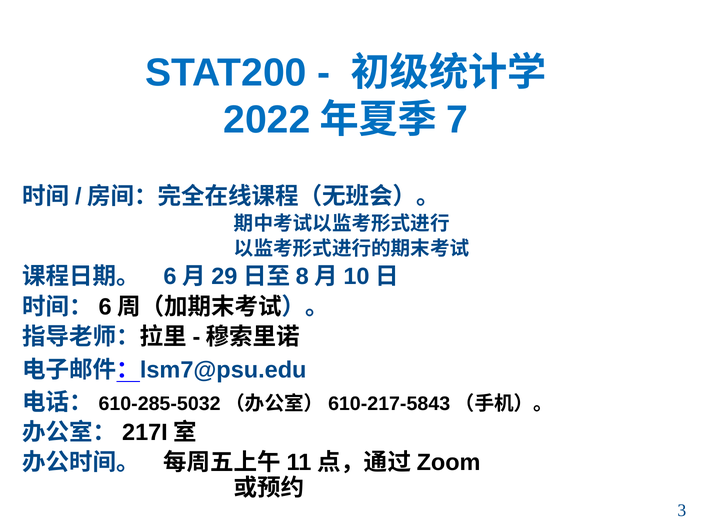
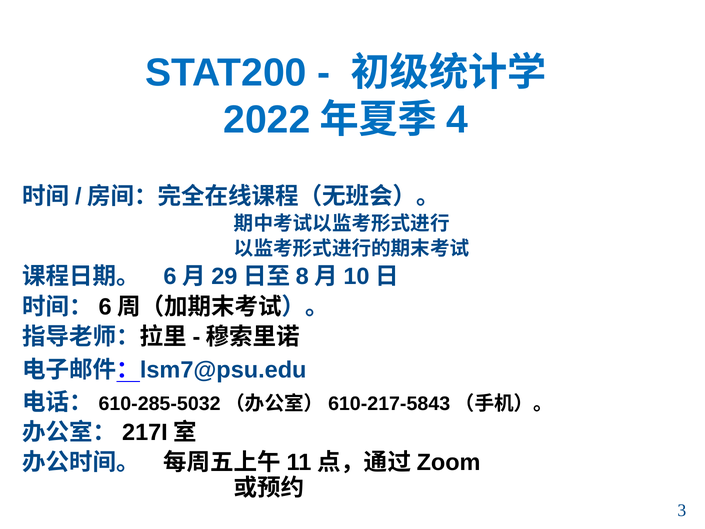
7: 7 -> 4
